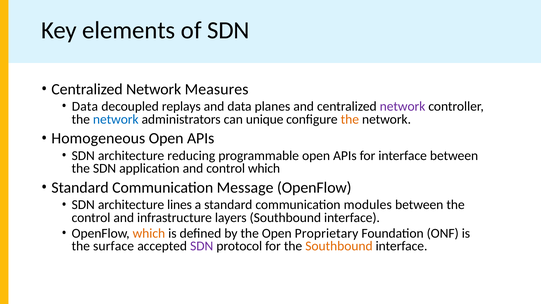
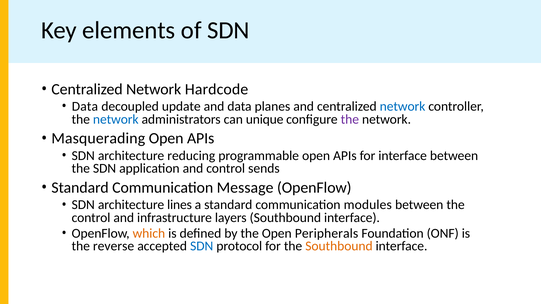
Measures: Measures -> Hardcode
replays: replays -> update
network at (403, 107) colour: purple -> blue
the at (350, 119) colour: orange -> purple
Homogeneous: Homogeneous -> Masquerading
control which: which -> sends
Proprietary: Proprietary -> Peripherals
surface: surface -> reverse
SDN at (202, 246) colour: purple -> blue
